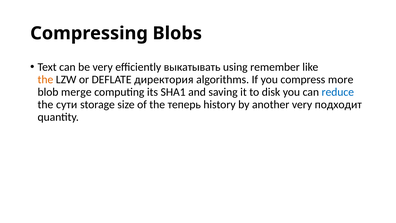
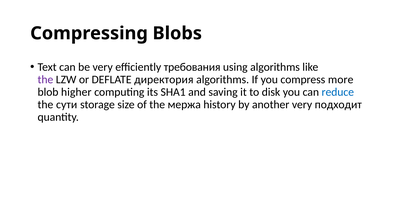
выкатывать: выкатывать -> требования
using remember: remember -> algorithms
the at (45, 79) colour: orange -> purple
merge: merge -> higher
теперь: теперь -> мержа
